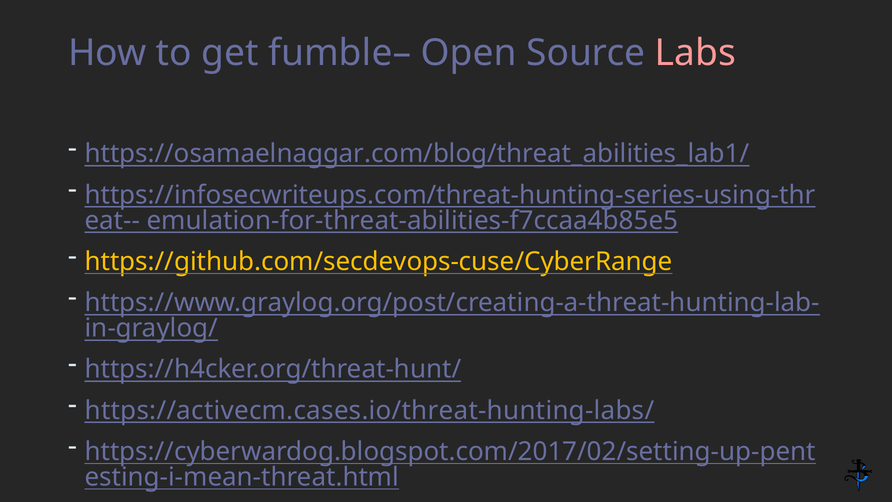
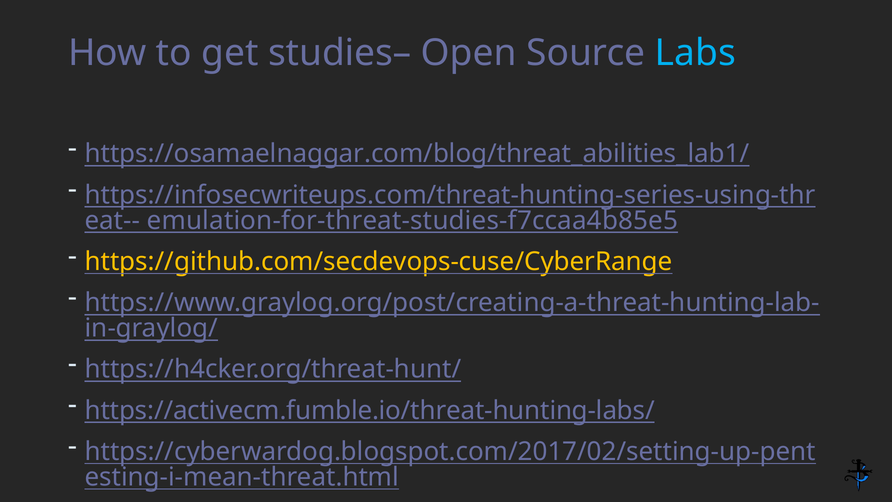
fumble–: fumble– -> studies–
Labs colour: pink -> light blue
emulation-for-threat-abilities-f7ccaa4b85e5: emulation-for-threat-abilities-f7ccaa4b85e5 -> emulation-for-threat-studies-f7ccaa4b85e5
https://activecm.cases.io/threat-hunting-labs/: https://activecm.cases.io/threat-hunting-labs/ -> https://activecm.fumble.io/threat-hunting-labs/
